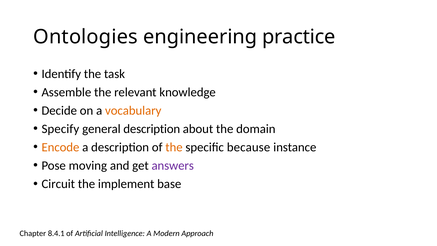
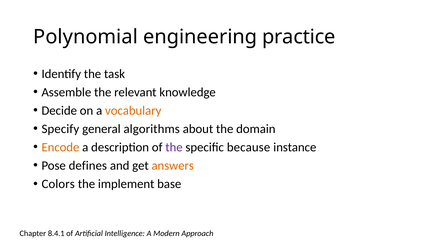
Ontologies: Ontologies -> Polynomial
general description: description -> algorithms
the at (174, 147) colour: orange -> purple
moving: moving -> defines
answers colour: purple -> orange
Circuit: Circuit -> Colors
